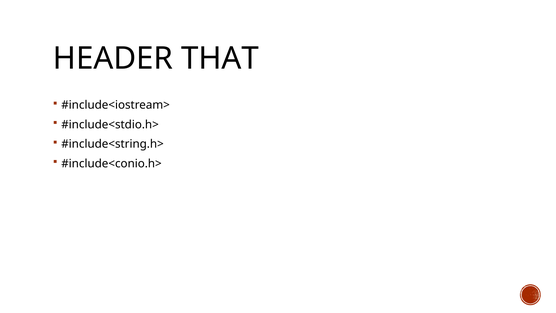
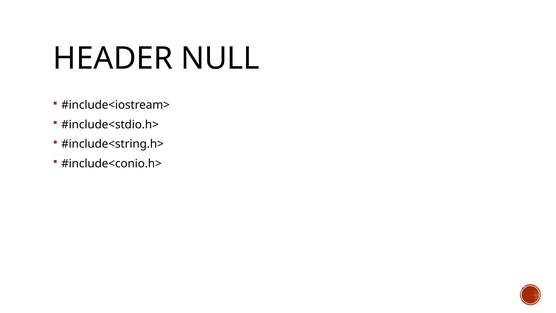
THAT: THAT -> NULL
